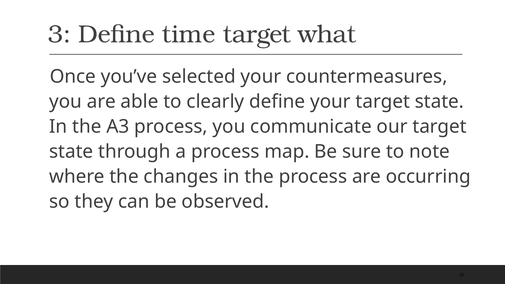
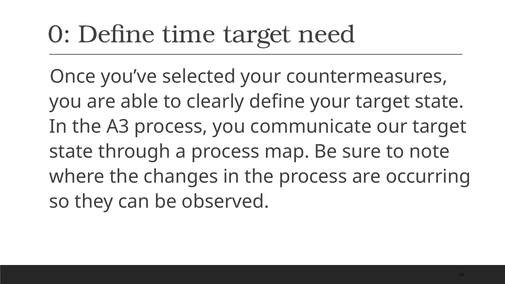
3: 3 -> 0
what: what -> need
